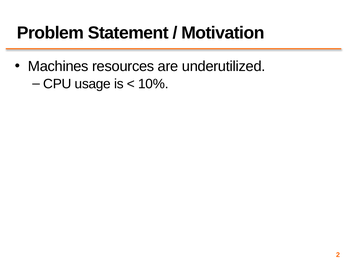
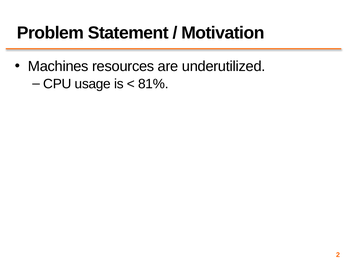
10%: 10% -> 81%
